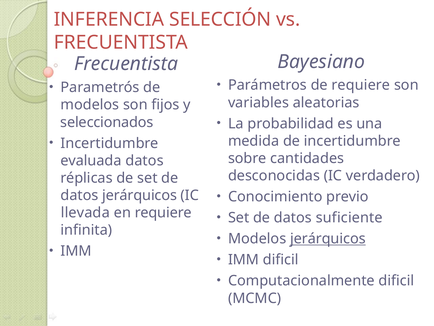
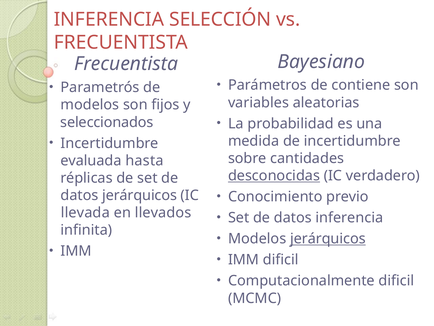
de requiere: requiere -> contiene
evaluada datos: datos -> hasta
desconocidas underline: none -> present
en requiere: requiere -> llevados
datos suficiente: suficiente -> inferencia
